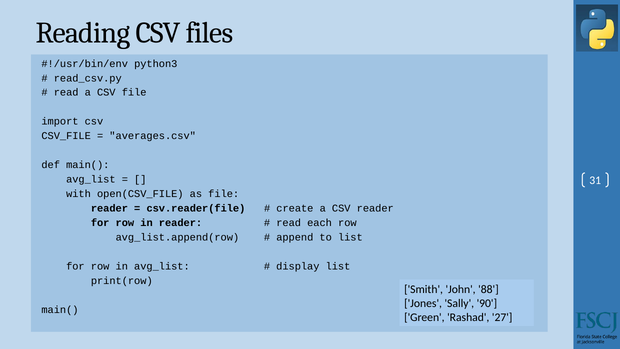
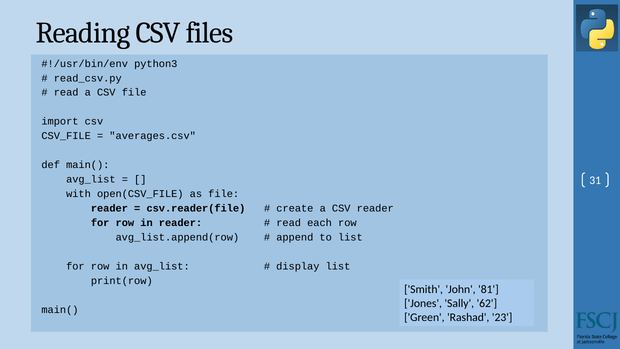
88: 88 -> 81
90: 90 -> 62
27: 27 -> 23
